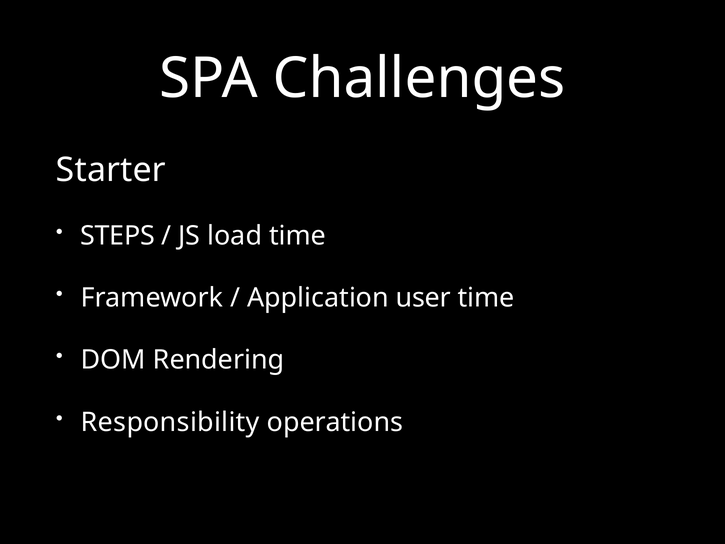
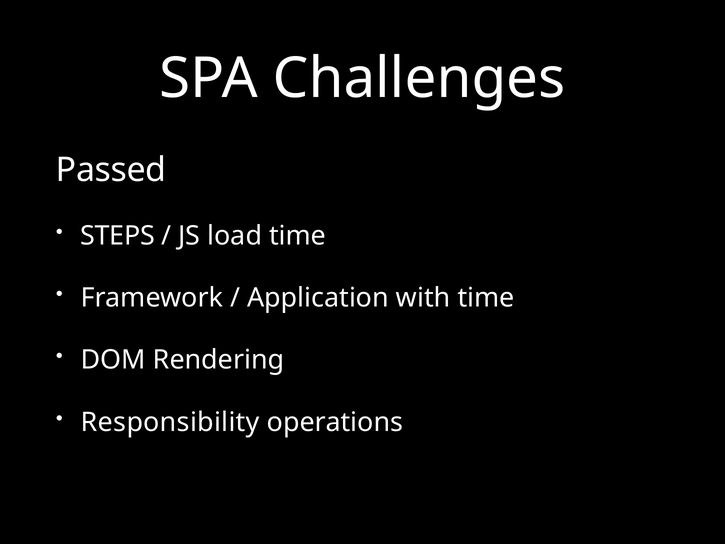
Starter: Starter -> Passed
user: user -> with
